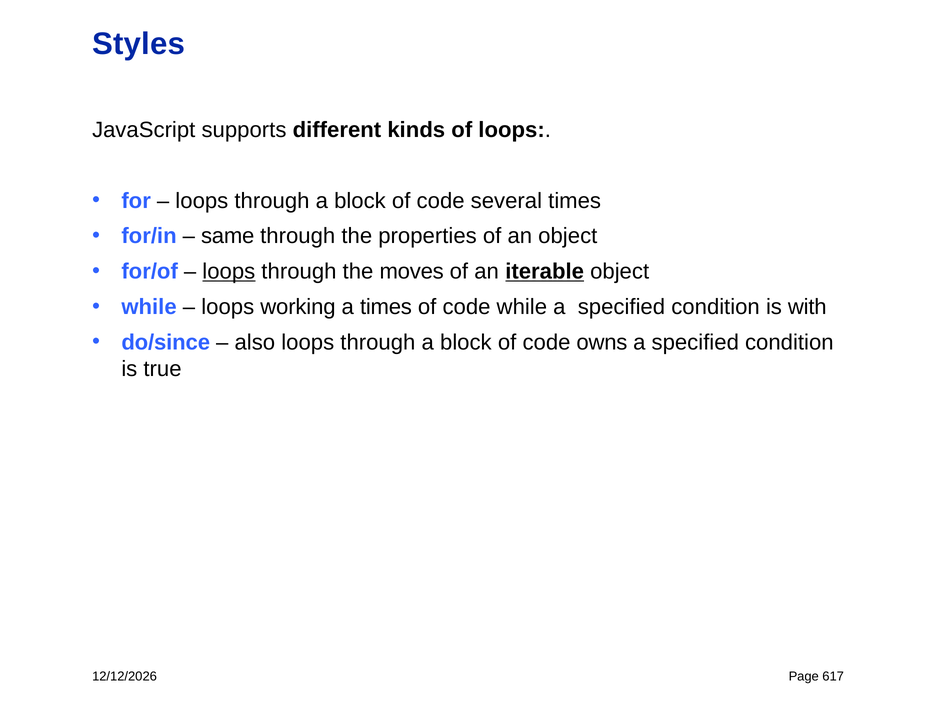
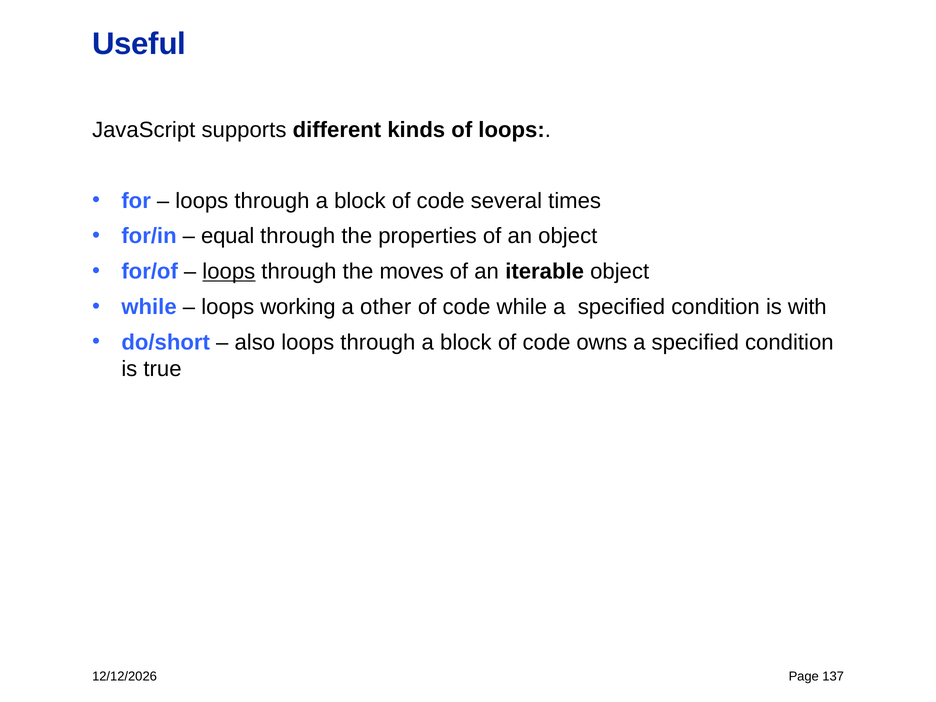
Styles: Styles -> Useful
same: same -> equal
iterable underline: present -> none
a times: times -> other
do/since: do/since -> do/short
617: 617 -> 137
